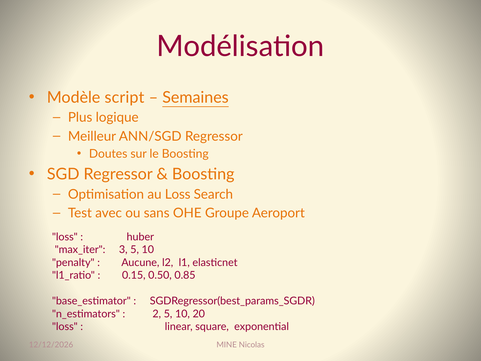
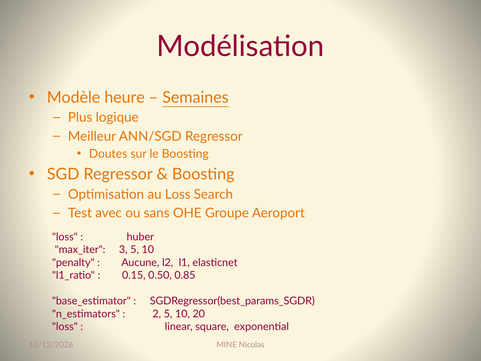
script: script -> heure
